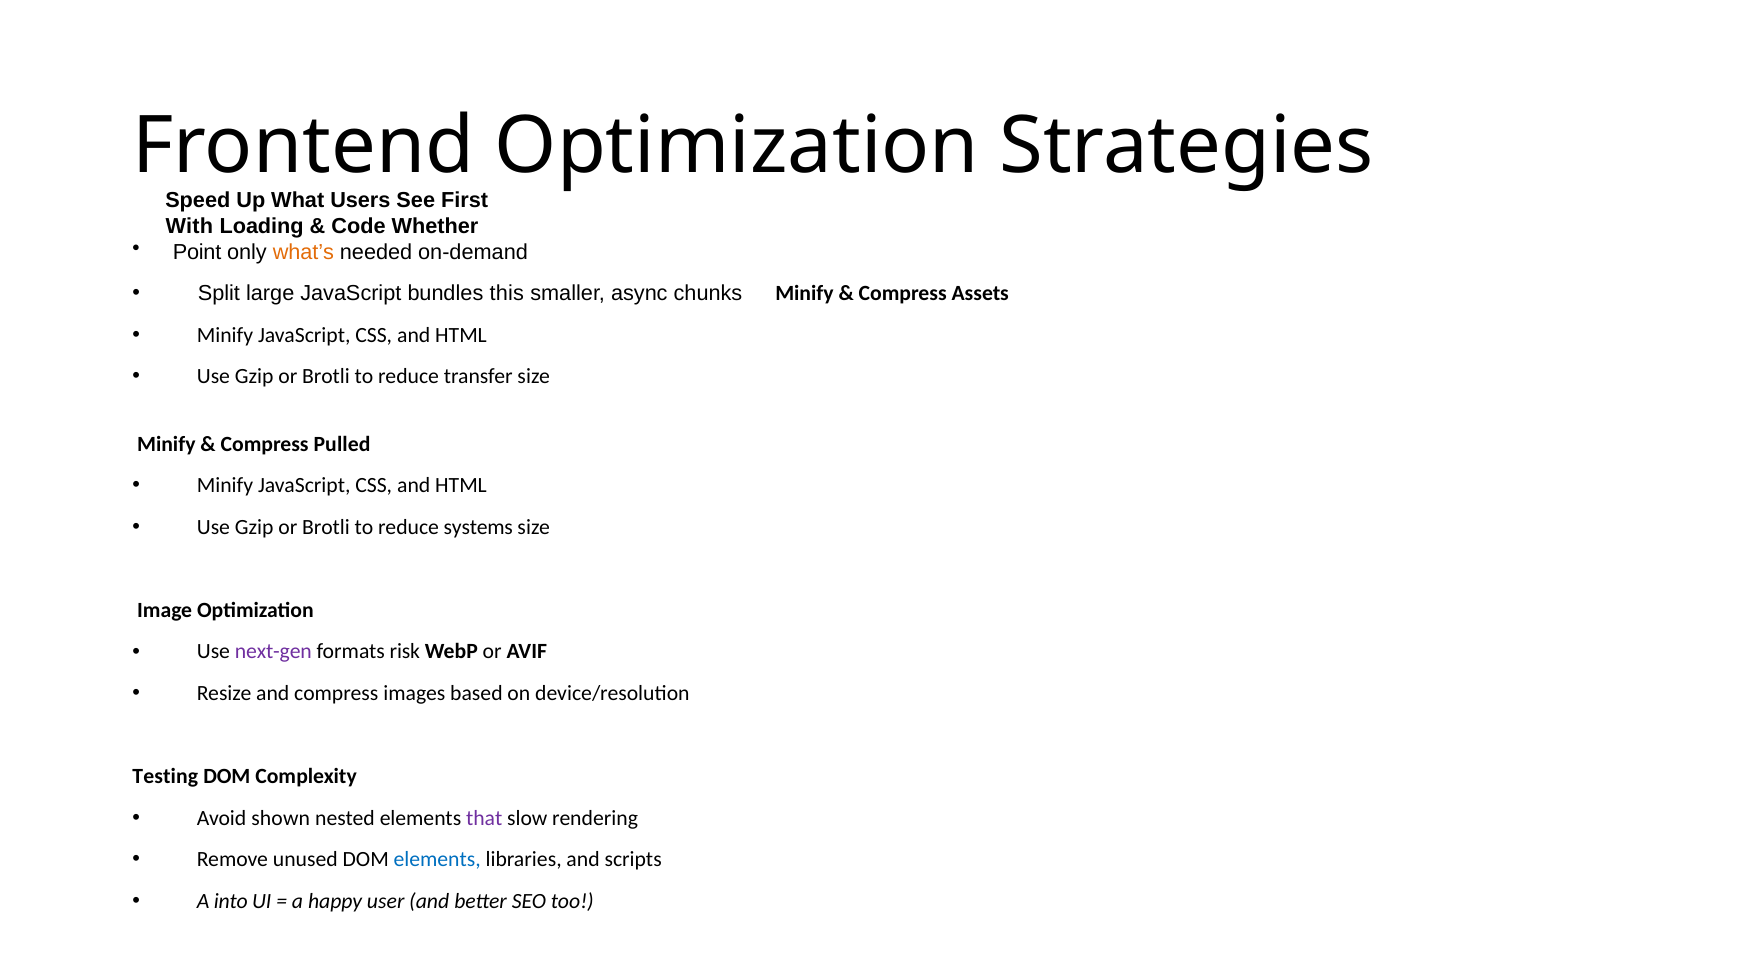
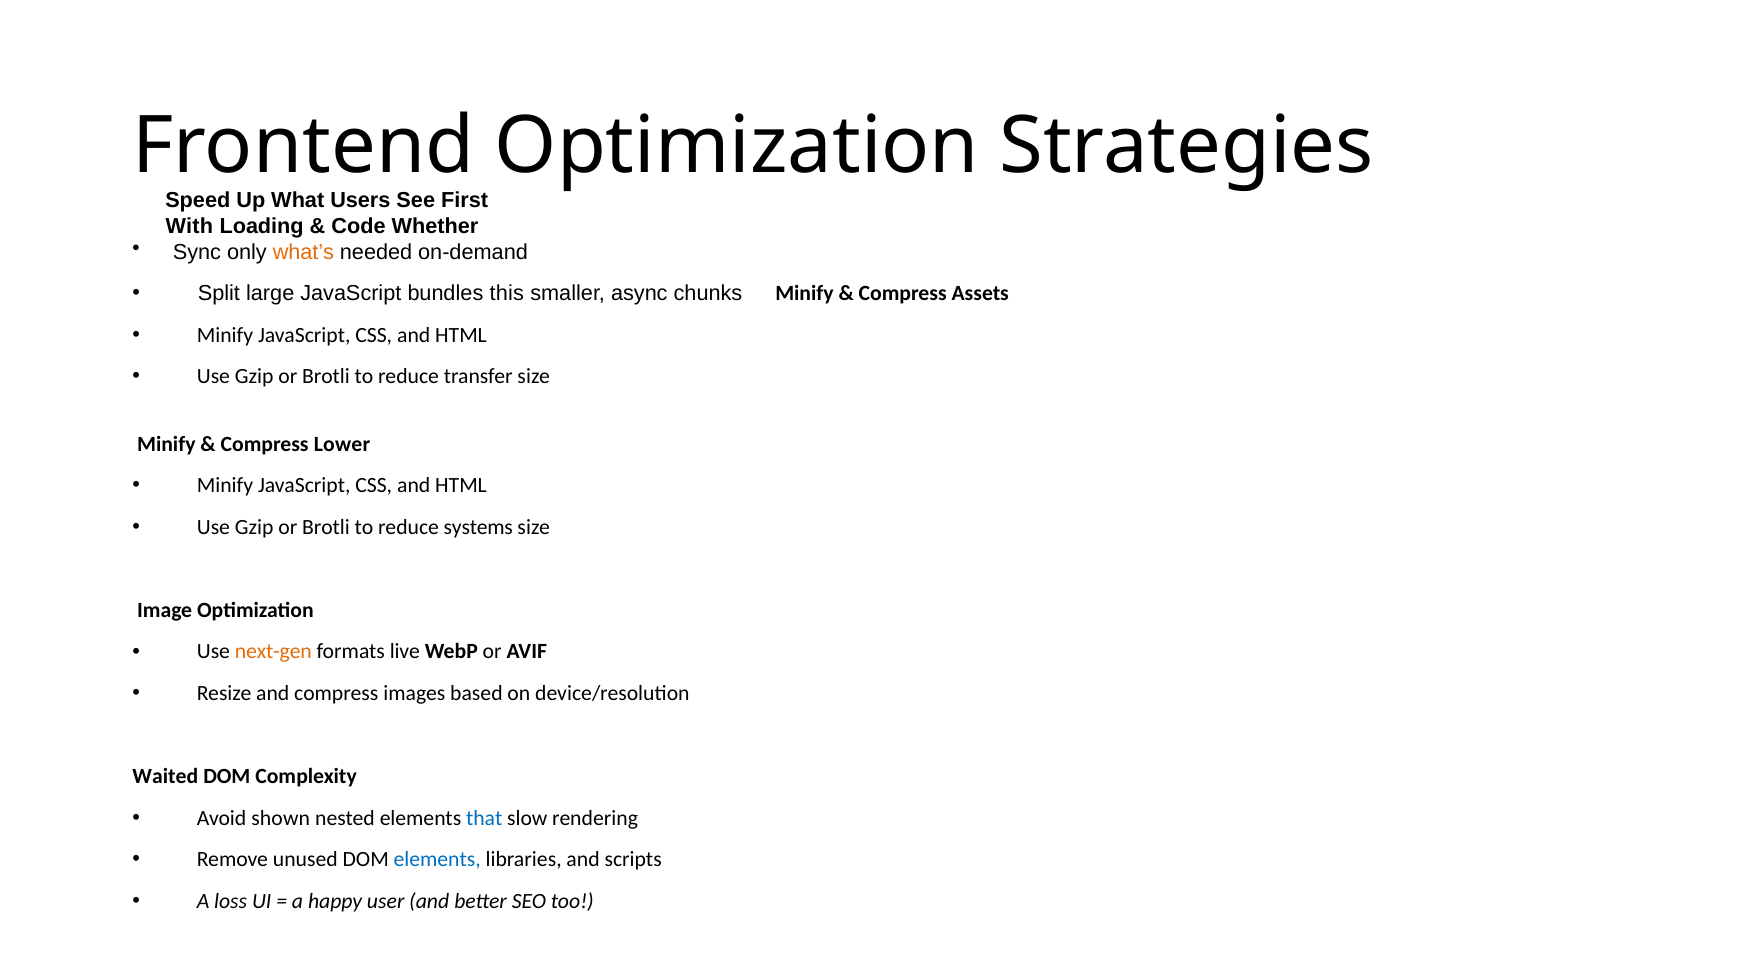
Point: Point -> Sync
Pulled: Pulled -> Lower
next-gen colour: purple -> orange
risk: risk -> live
Testing: Testing -> Waited
that colour: purple -> blue
into: into -> loss
